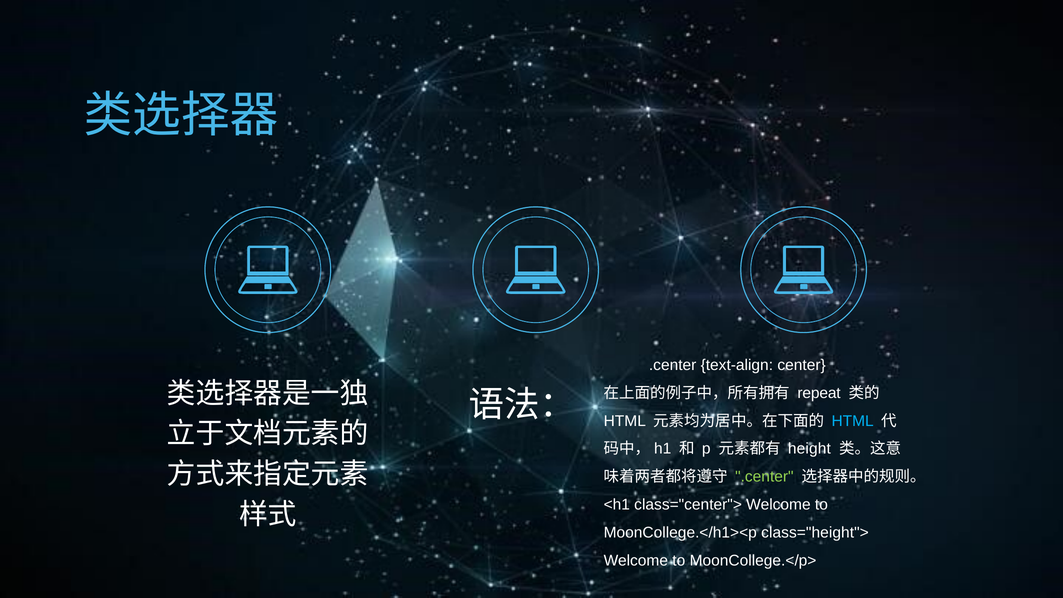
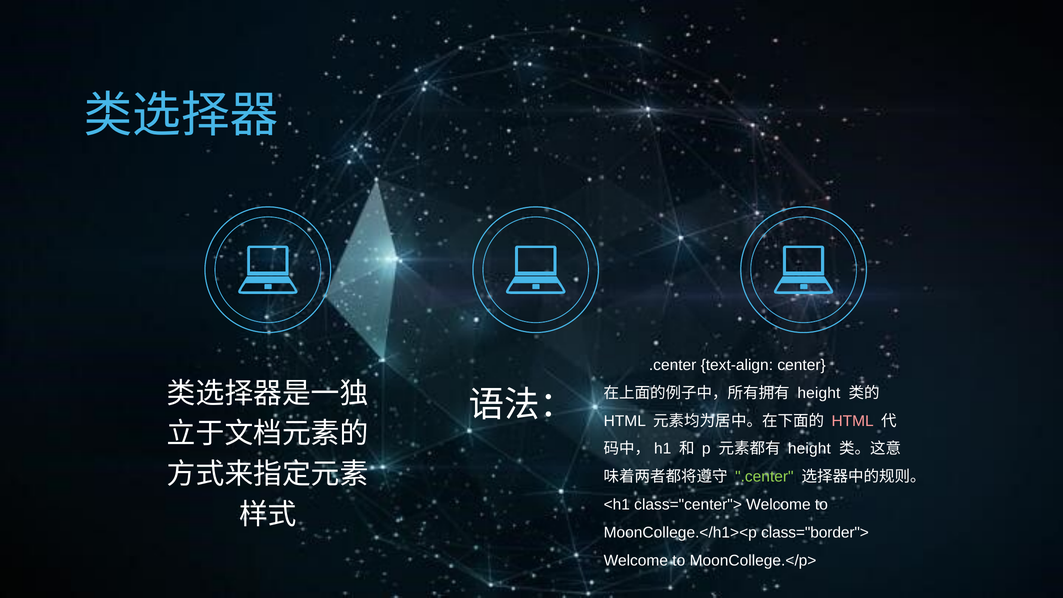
repeat at (819, 393): repeat -> height
HTML at (853, 421) colour: light blue -> pink
class="height">: class="height"> -> class="border">
